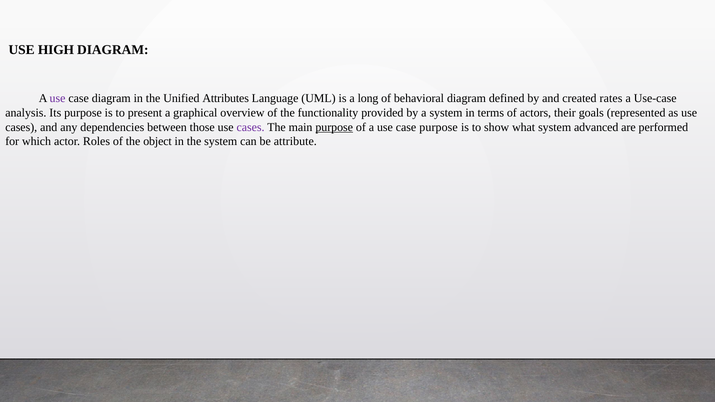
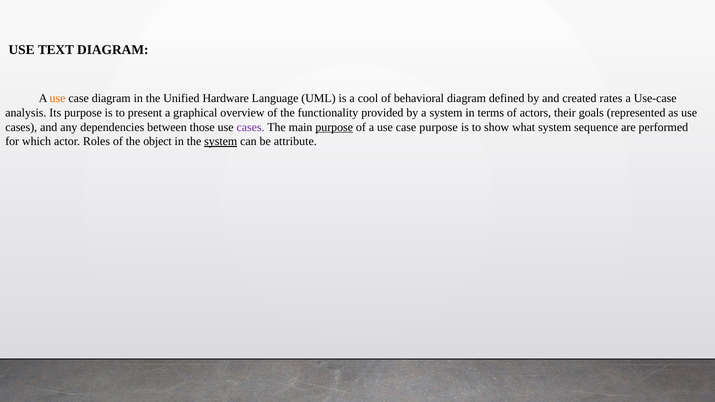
HIGH: HIGH -> TEXT
use at (58, 98) colour: purple -> orange
Attributes: Attributes -> Hardware
long: long -> cool
advanced: advanced -> sequence
system at (221, 142) underline: none -> present
